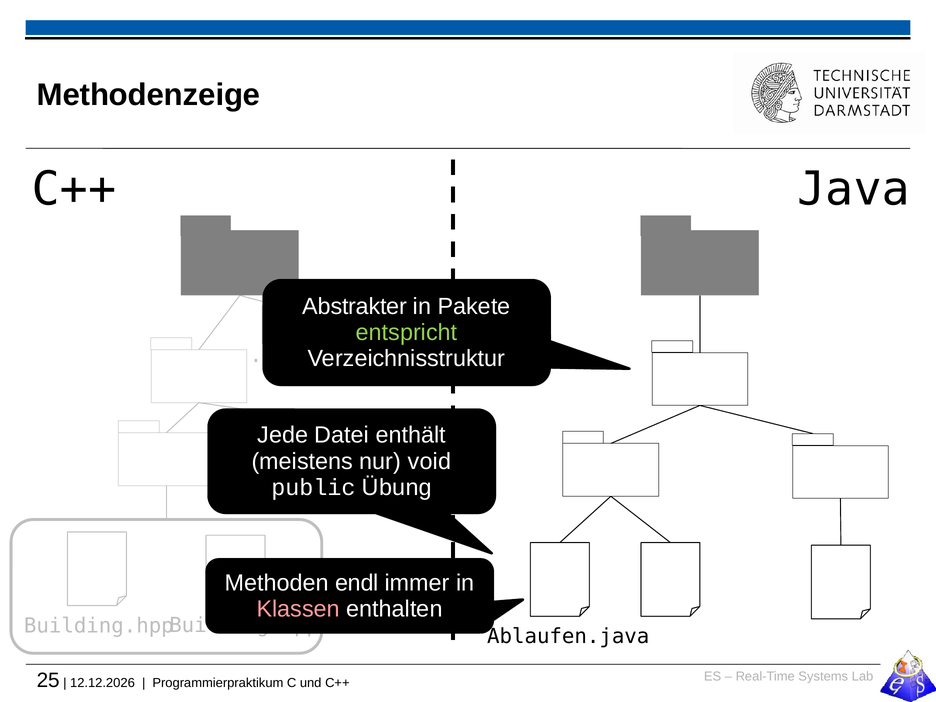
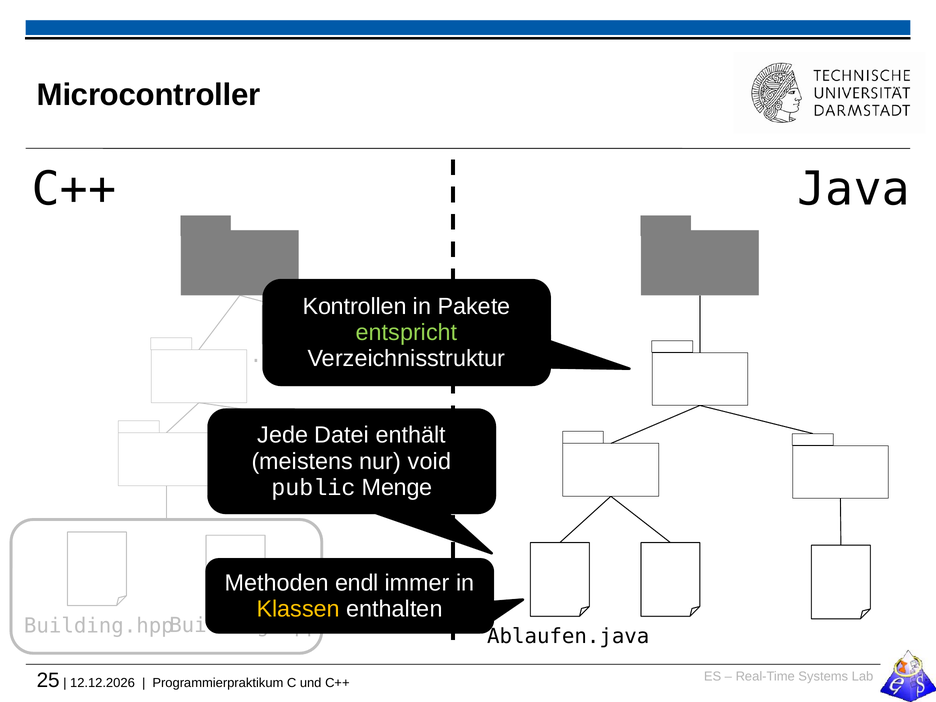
Methodenzeige: Methodenzeige -> Microcontroller
Abstrakter: Abstrakter -> Kontrollen
Übung: Übung -> Menge
Klassen colour: pink -> yellow
